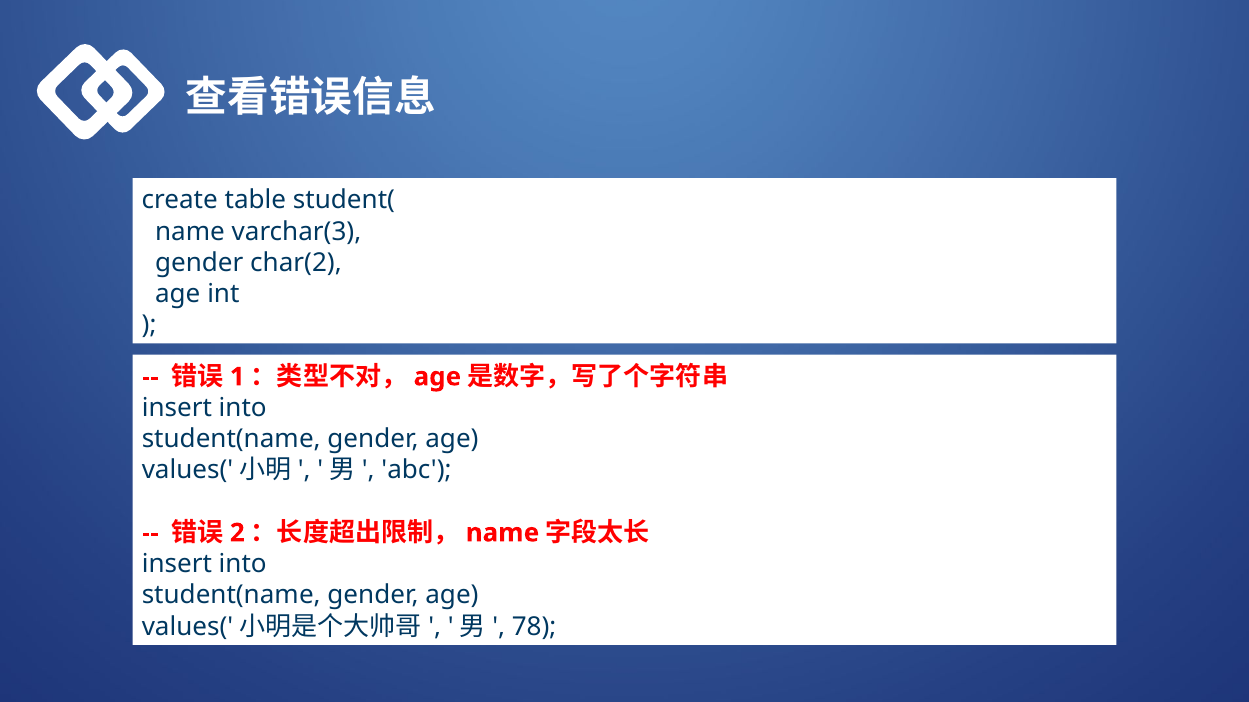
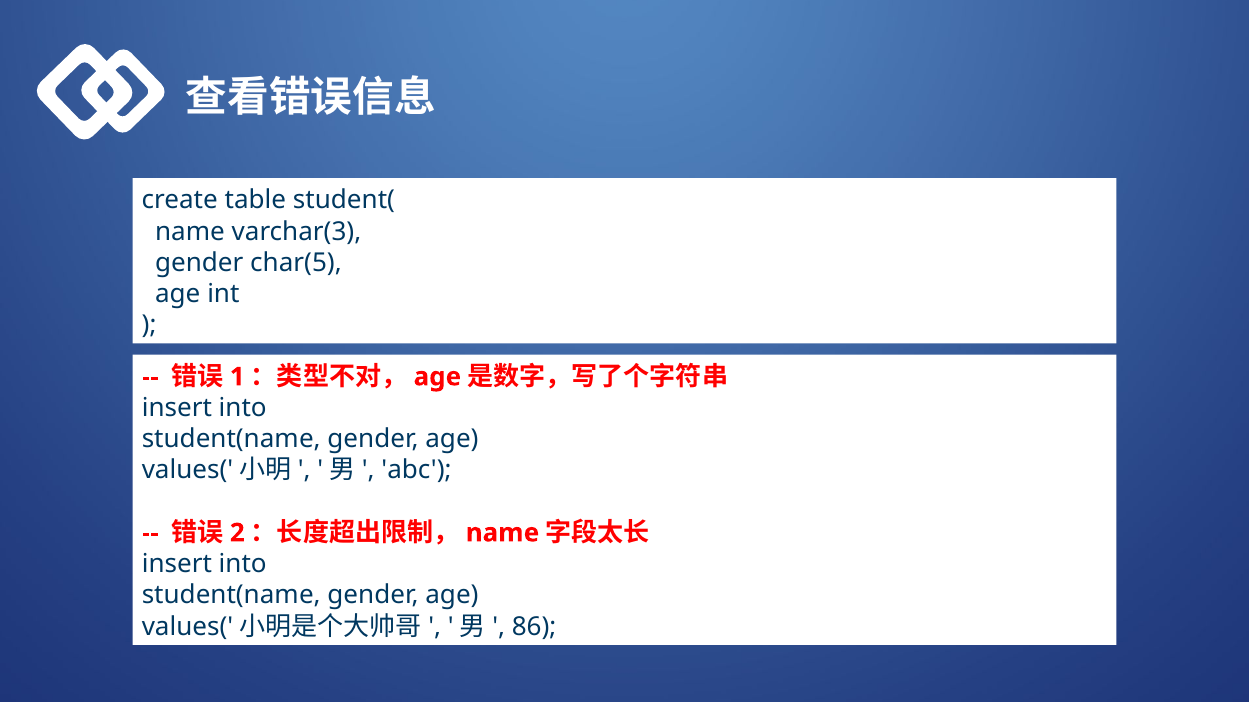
char(2: char(2 -> char(5
78: 78 -> 86
